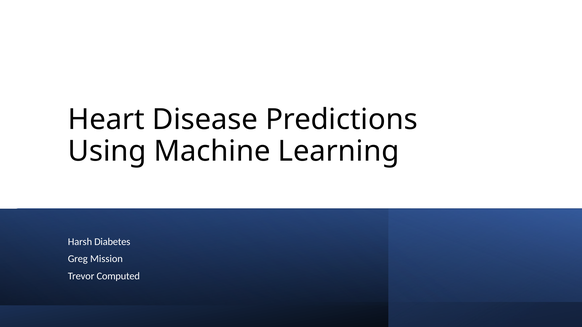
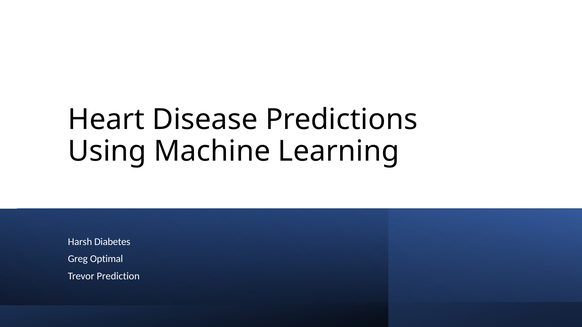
Mission: Mission -> Optimal
Computed: Computed -> Prediction
